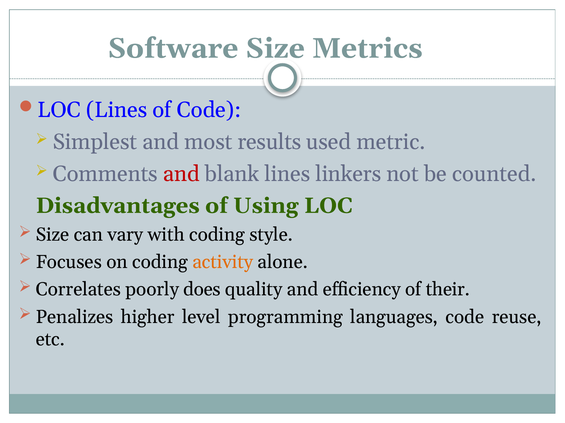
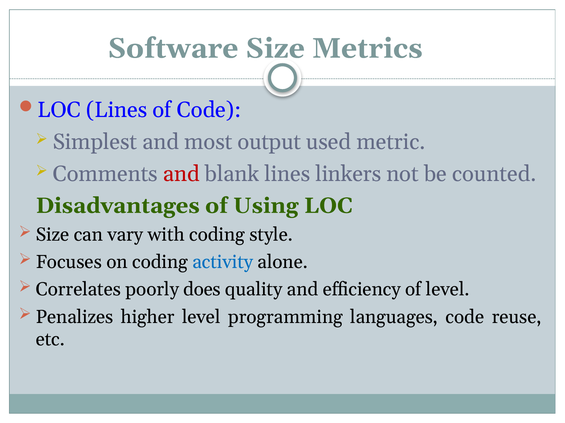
results: results -> output
activity colour: orange -> blue
of their: their -> level
